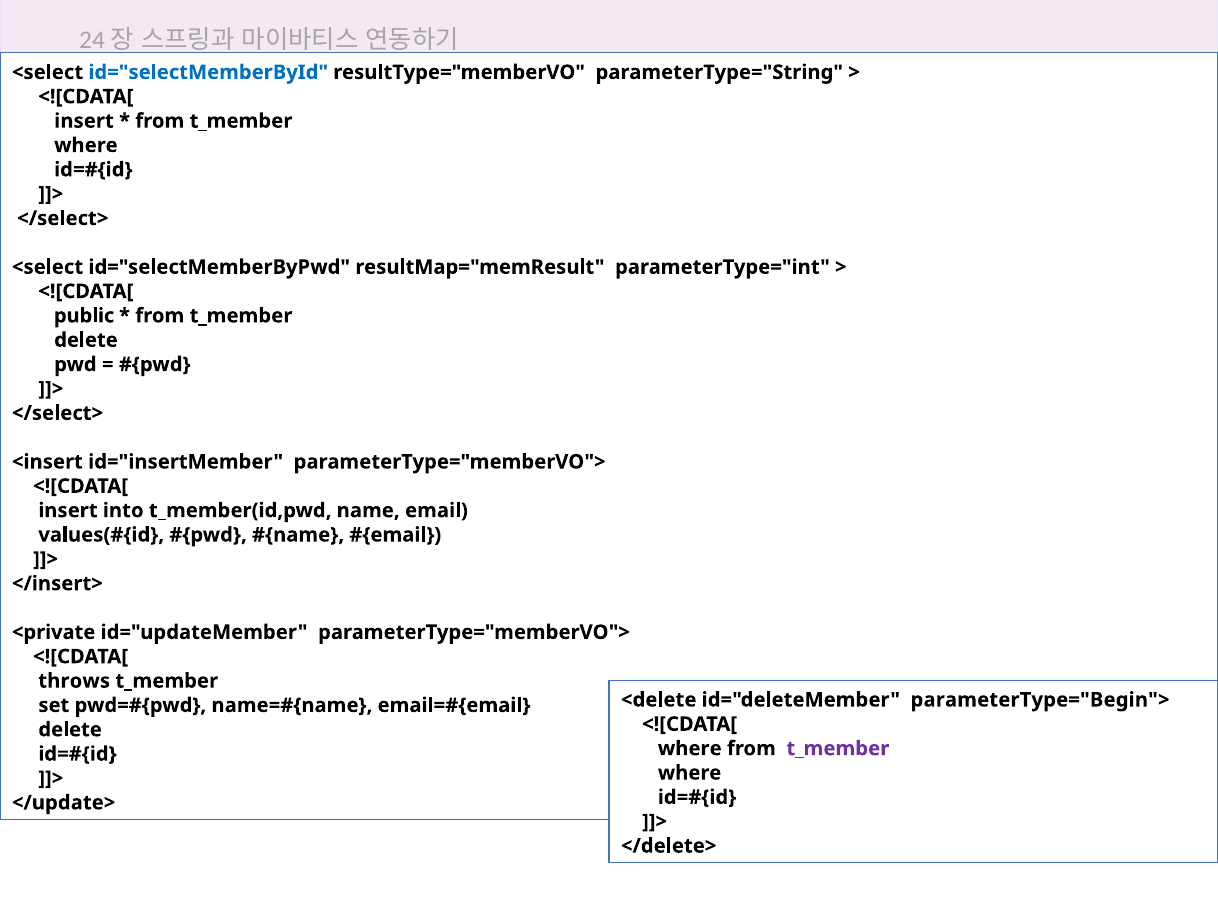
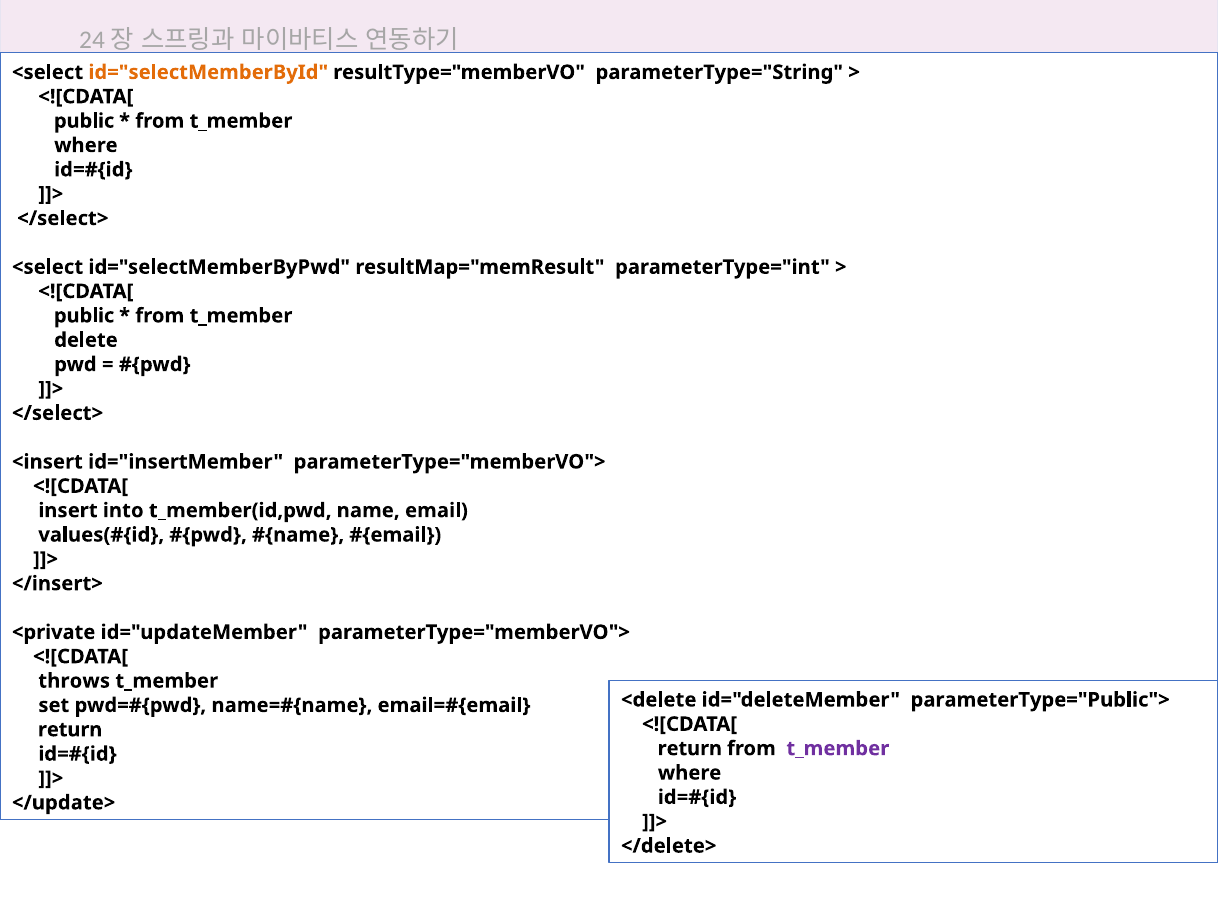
id="selectMemberById colour: blue -> orange
insert at (84, 121): insert -> public
parameterType="Begin">: parameterType="Begin"> -> parameterType="Public">
delete at (70, 730): delete -> return
where at (690, 749): where -> return
